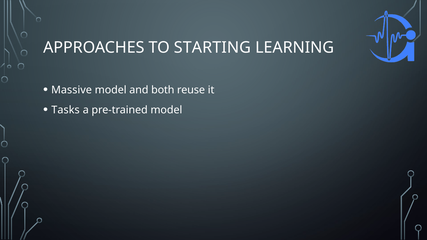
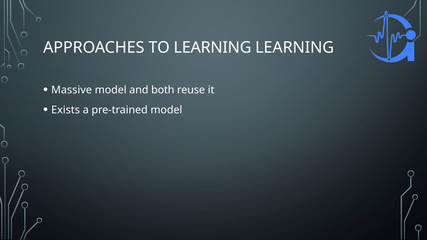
TO STARTING: STARTING -> LEARNING
Tasks: Tasks -> Exists
